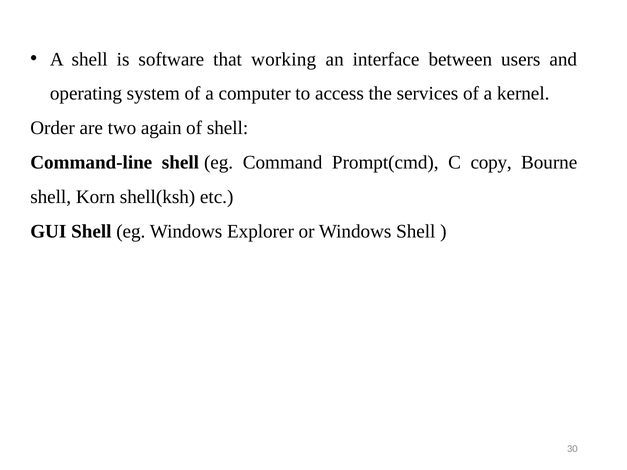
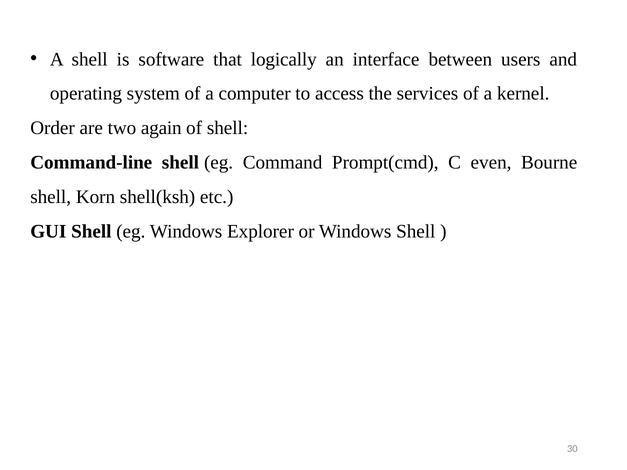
working: working -> logically
copy: copy -> even
